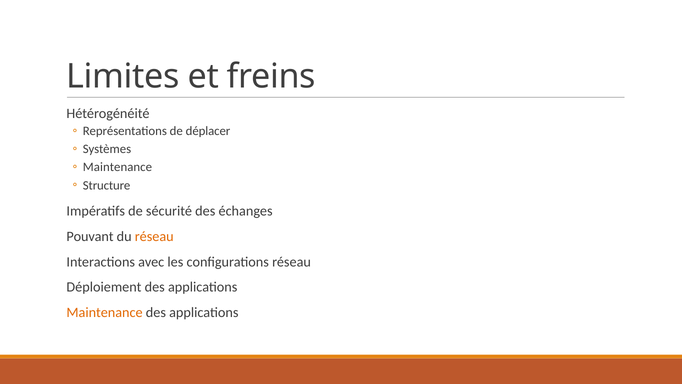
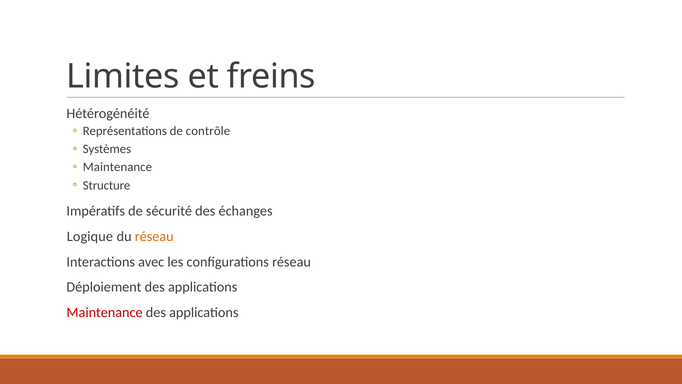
déplacer: déplacer -> contrôle
Pouvant: Pouvant -> Logique
Maintenance at (105, 312) colour: orange -> red
